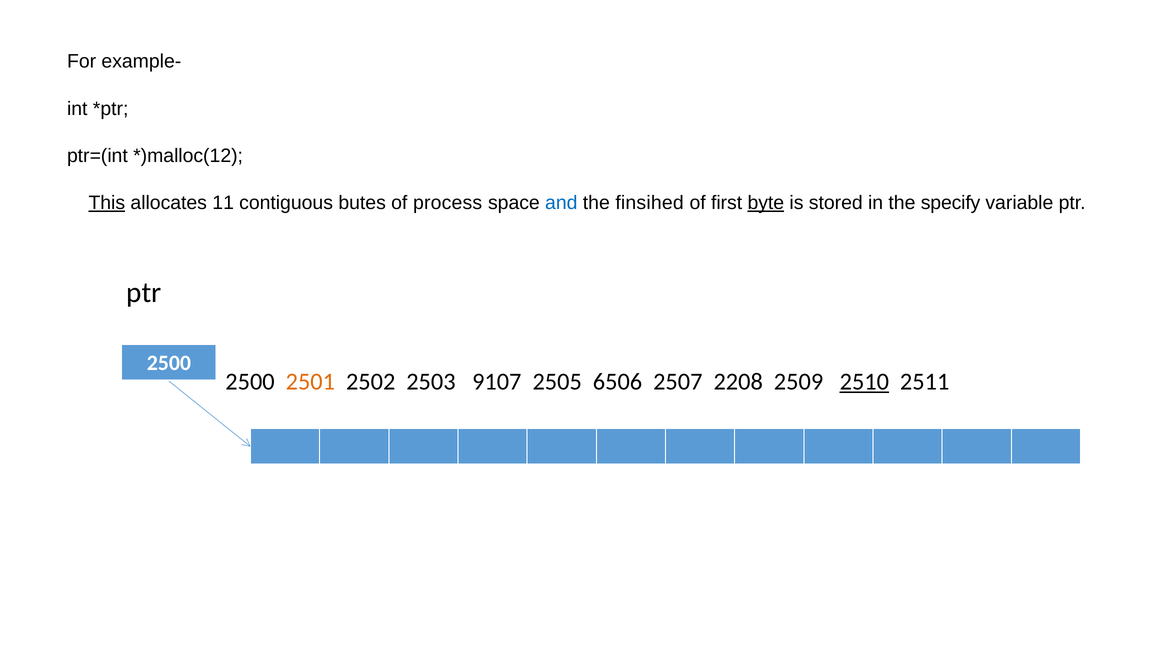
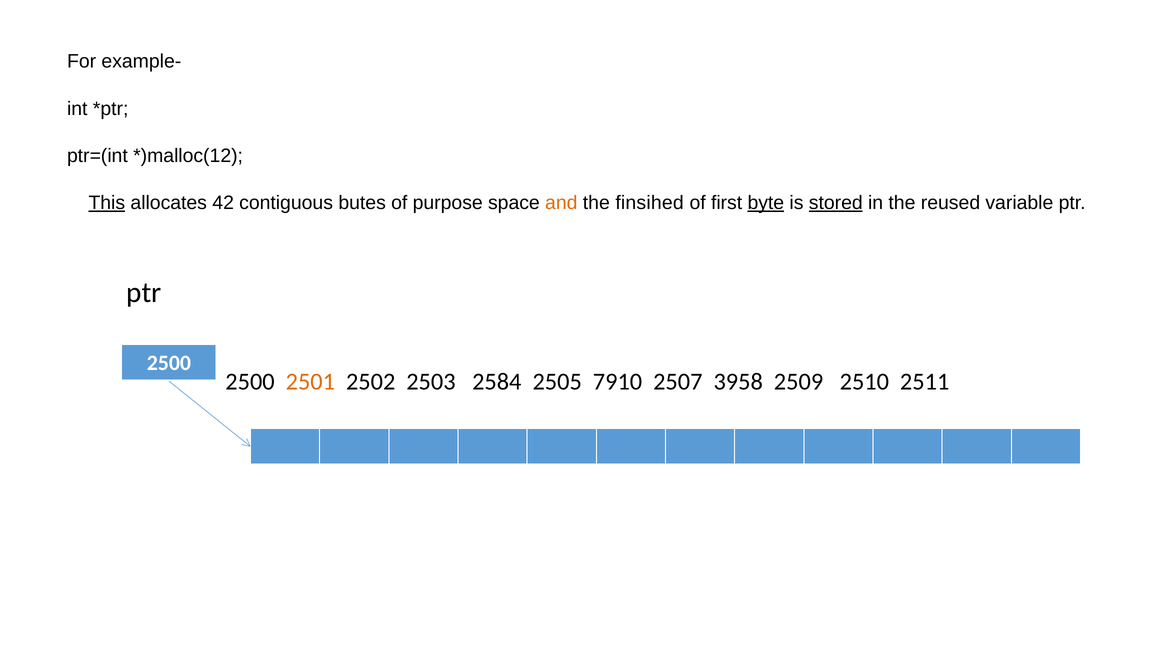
11: 11 -> 42
process: process -> purpose
and colour: blue -> orange
stored underline: none -> present
specify: specify -> reused
9107: 9107 -> 2584
6506: 6506 -> 7910
2208: 2208 -> 3958
2510 underline: present -> none
